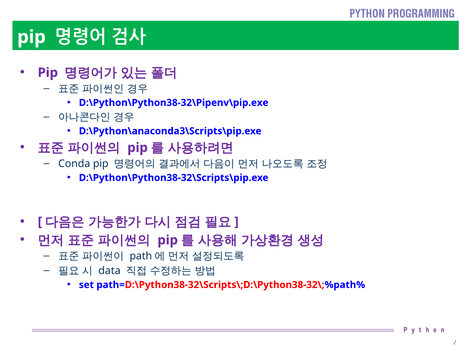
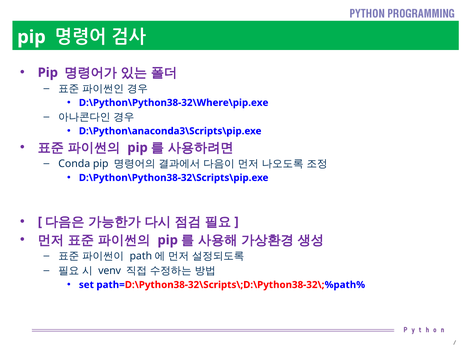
D:\Python\Python38-32\Pipenv\pip.exe: D:\Python\Python38-32\Pipenv\pip.exe -> D:\Python\Python38-32\Where\pip.exe
data: data -> venv
